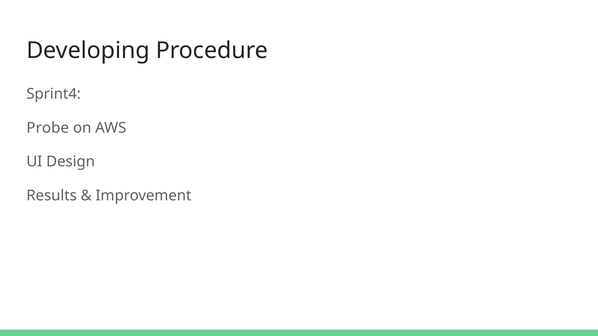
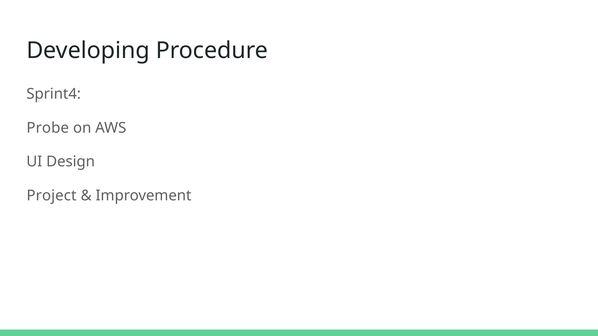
Results: Results -> Project
